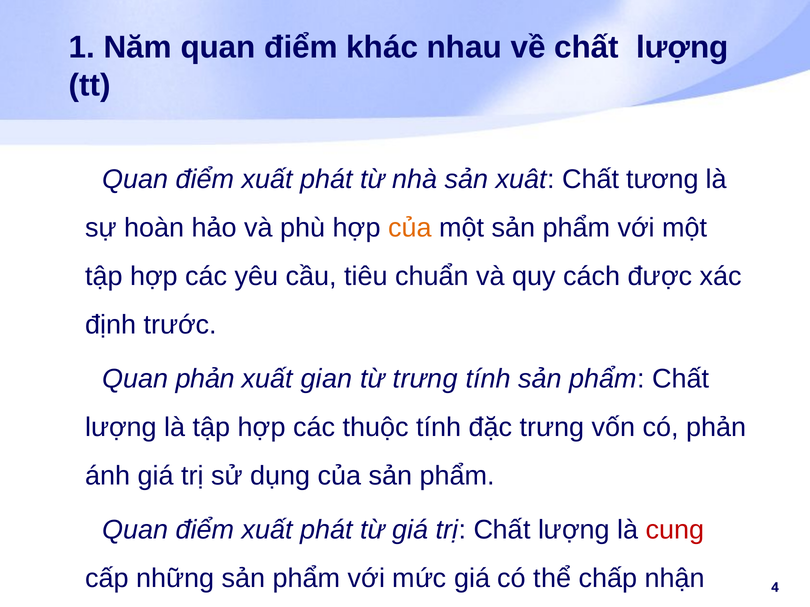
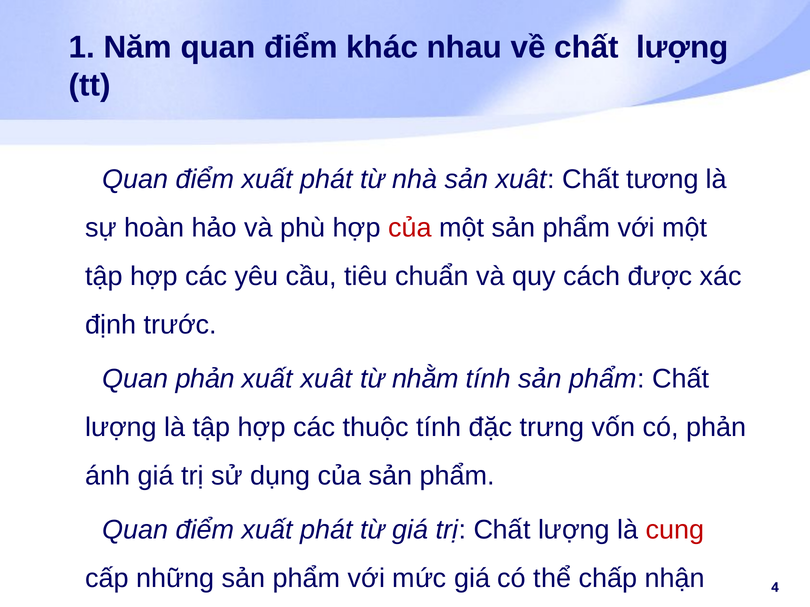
của at (410, 228) colour: orange -> red
xuất gian: gian -> xuât
từ trưng: trưng -> nhằm
